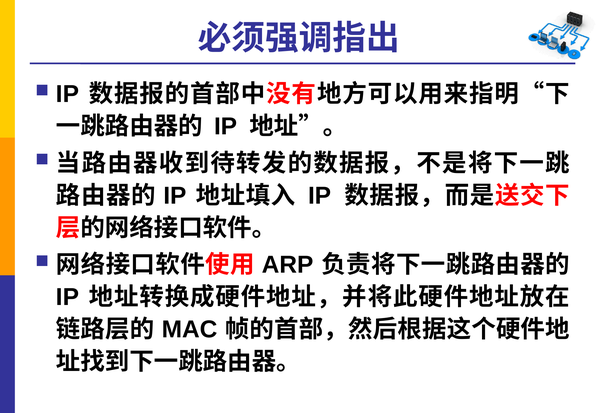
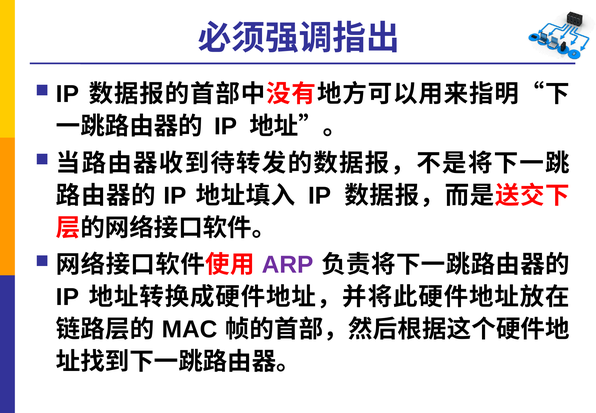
ARP colour: black -> purple
